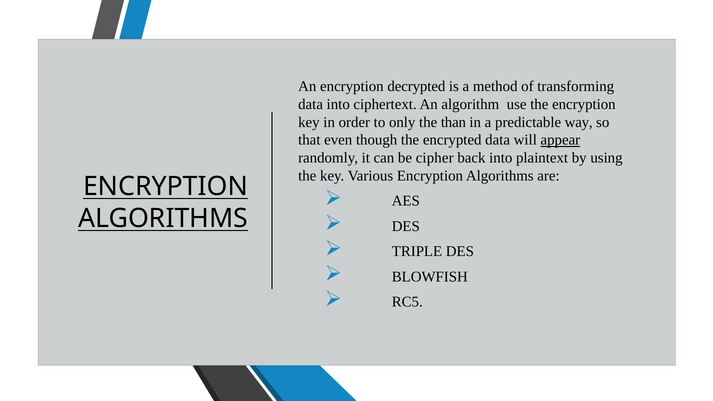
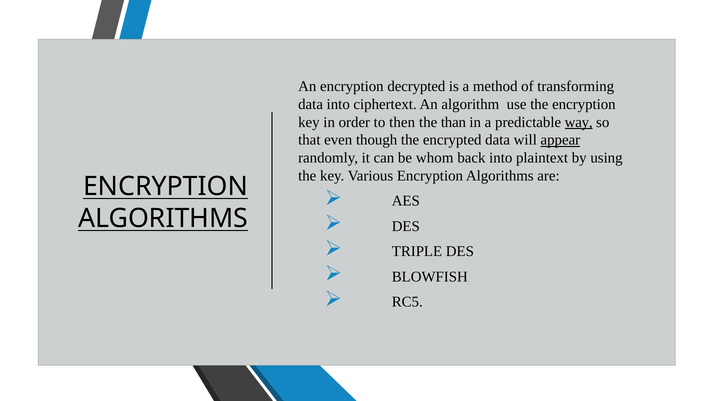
only: only -> then
way underline: none -> present
cipher: cipher -> whom
